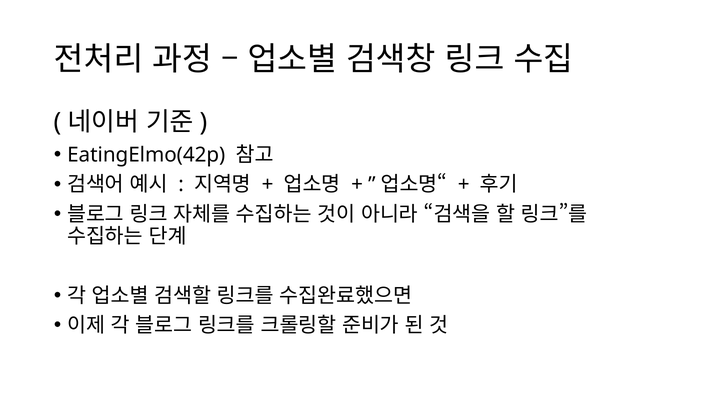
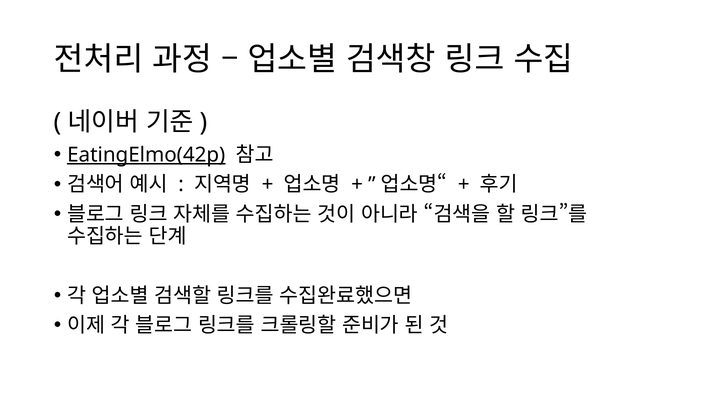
EatingElmo(42p underline: none -> present
